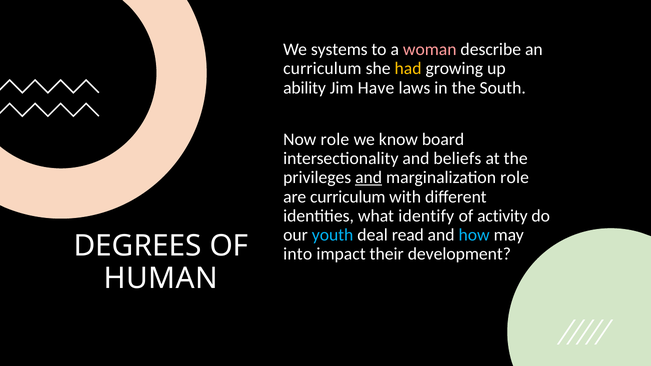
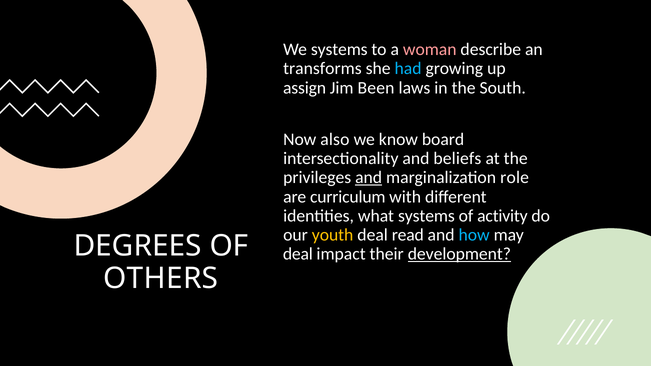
curriculum at (322, 69): curriculum -> transforms
had colour: yellow -> light blue
ability: ability -> assign
Have: Have -> Been
Now role: role -> also
what identify: identify -> systems
youth colour: light blue -> yellow
into at (298, 254): into -> deal
development underline: none -> present
HUMAN: HUMAN -> OTHERS
